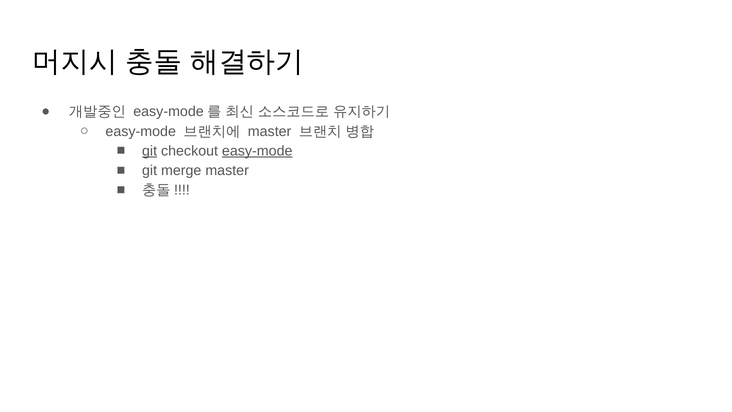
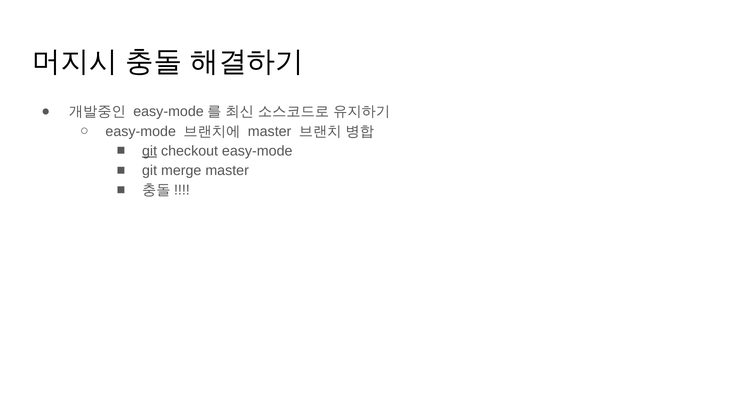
easy-mode at (257, 151) underline: present -> none
